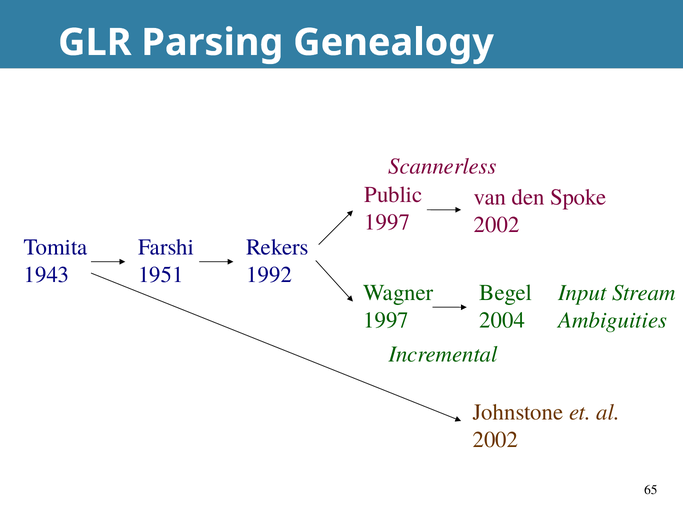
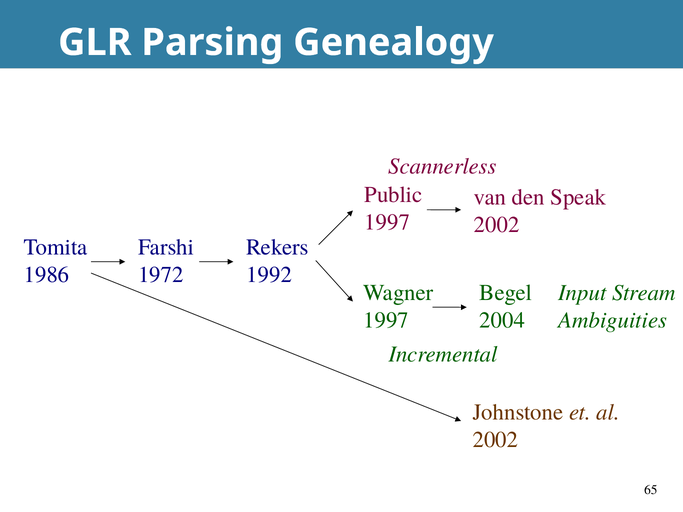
Spoke: Spoke -> Speak
1943: 1943 -> 1986
1951: 1951 -> 1972
